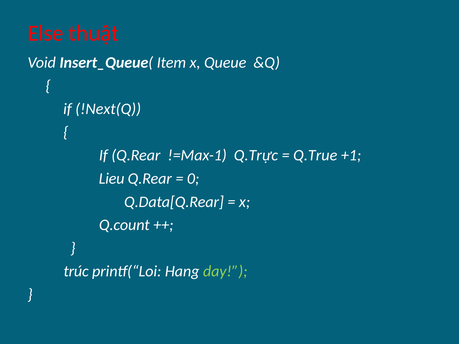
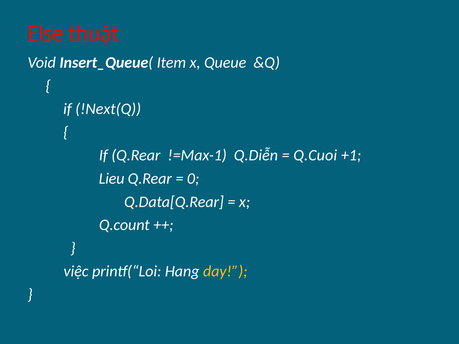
Q.Trực: Q.Trực -> Q.Diễn
Q.True: Q.True -> Q.Cuoi
trúc: trúc -> việc
day colour: light green -> yellow
